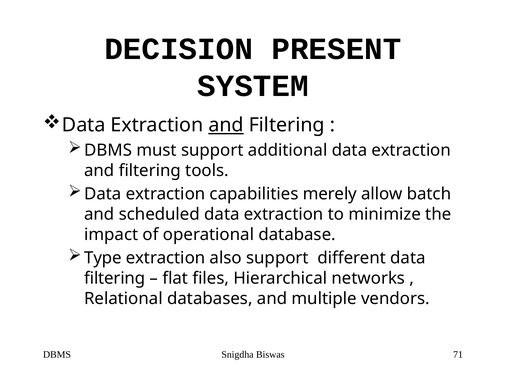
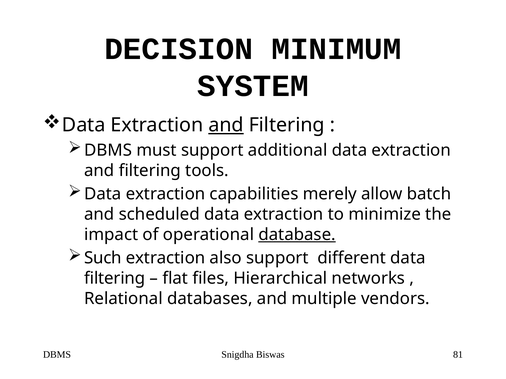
PRESENT: PRESENT -> MINIMUM
database underline: none -> present
Type: Type -> Such
71: 71 -> 81
